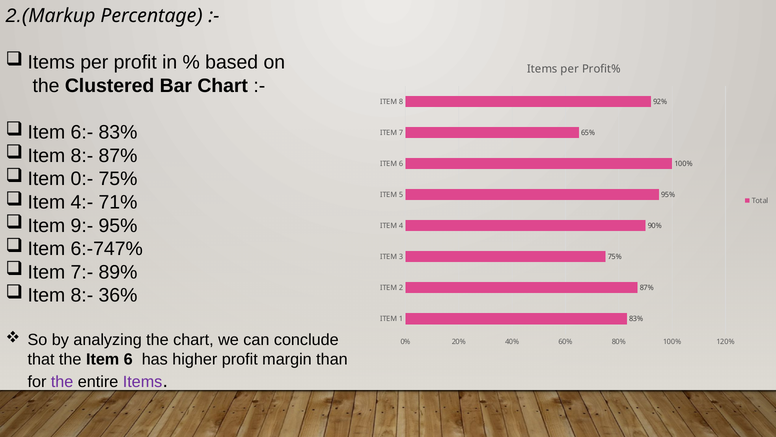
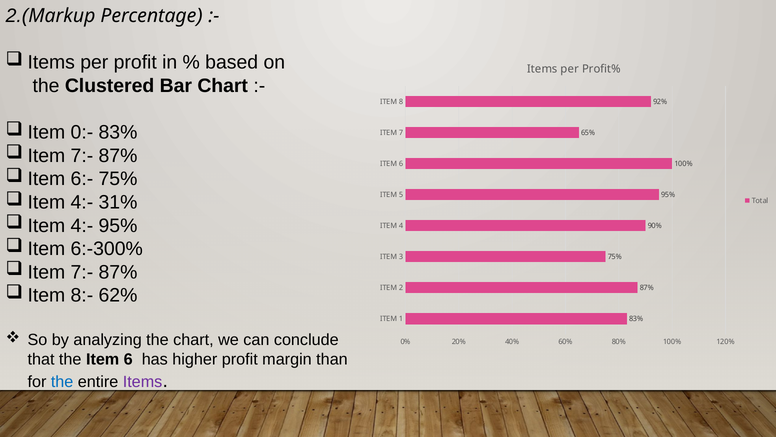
6:-: 6:- -> 0:-
8:- at (82, 156): 8:- -> 7:-
0:-: 0:- -> 6:-
71%: 71% -> 31%
9:- at (82, 225): 9:- -> 4:-
6:-747%: 6:-747% -> 6:-300%
89% at (118, 272): 89% -> 87%
36%: 36% -> 62%
the at (62, 382) colour: purple -> blue
